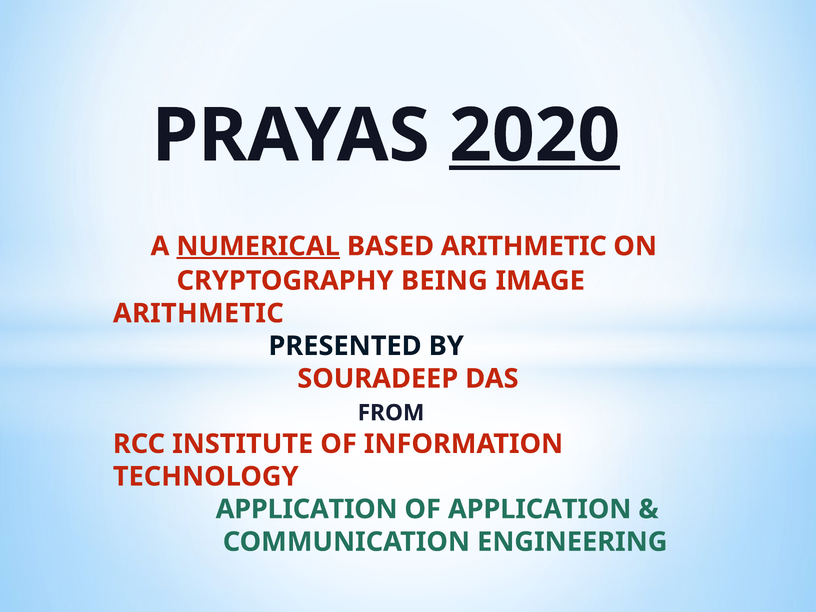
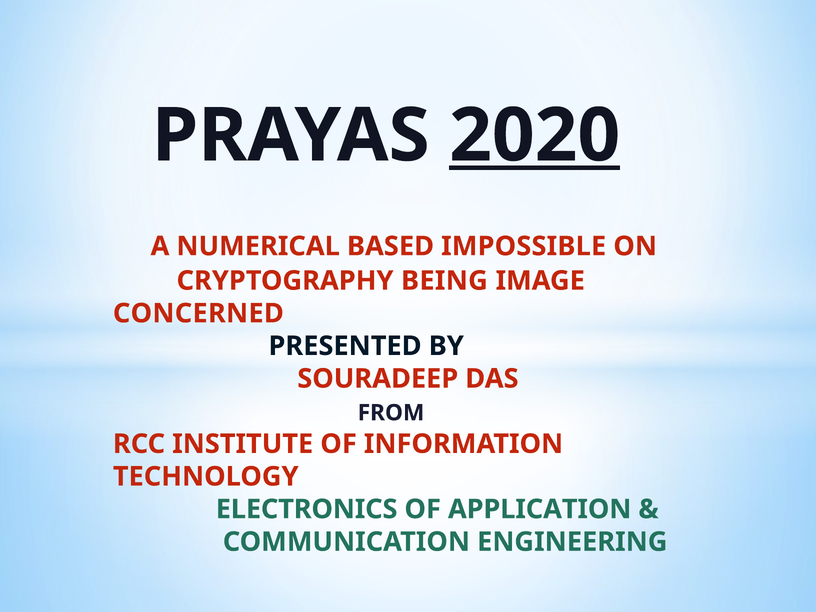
NUMERICAL underline: present -> none
BASED ARITHMETIC: ARITHMETIC -> IMPOSSIBLE
ARITHMETIC at (198, 313): ARITHMETIC -> CONCERNED
APPLICATION at (307, 509): APPLICATION -> ELECTRONICS
